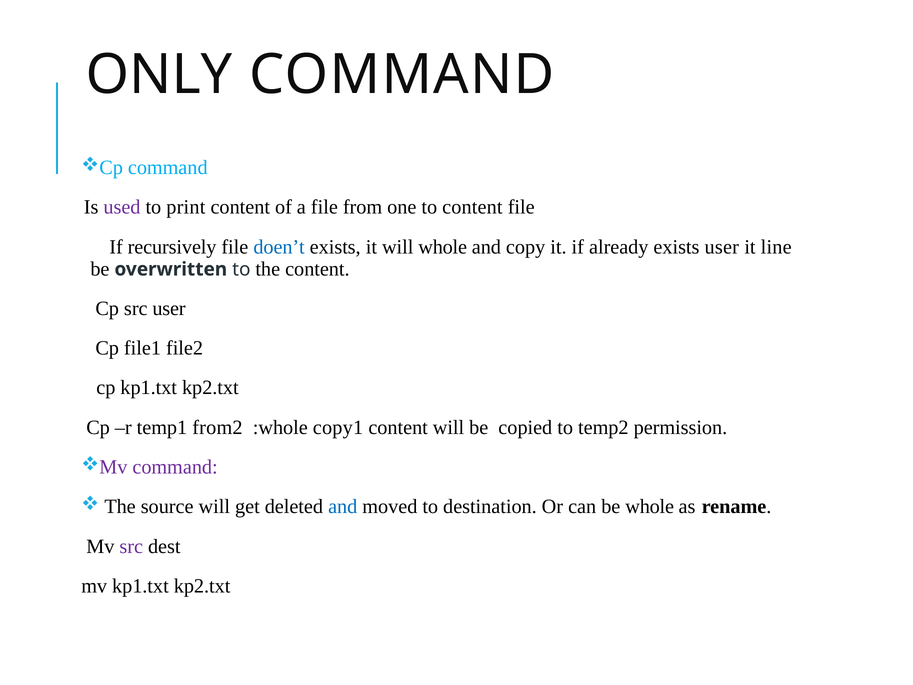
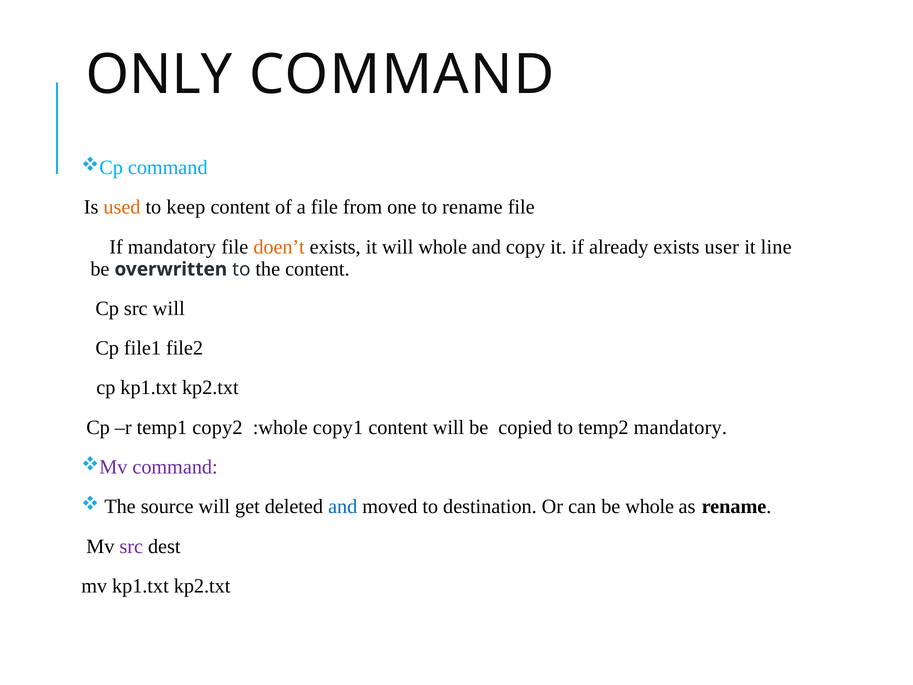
used colour: purple -> orange
print: print -> keep
to content: content -> rename
If recursively: recursively -> mandatory
doen’t colour: blue -> orange
src user: user -> will
from2: from2 -> copy2
temp2 permission: permission -> mandatory
